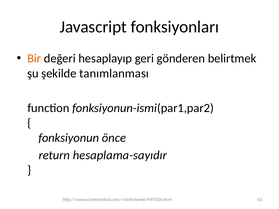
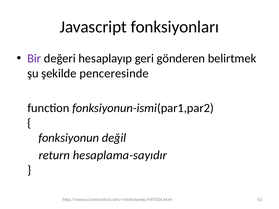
Bir colour: orange -> purple
tanımlanması: tanımlanması -> penceresinde
önce: önce -> değil
